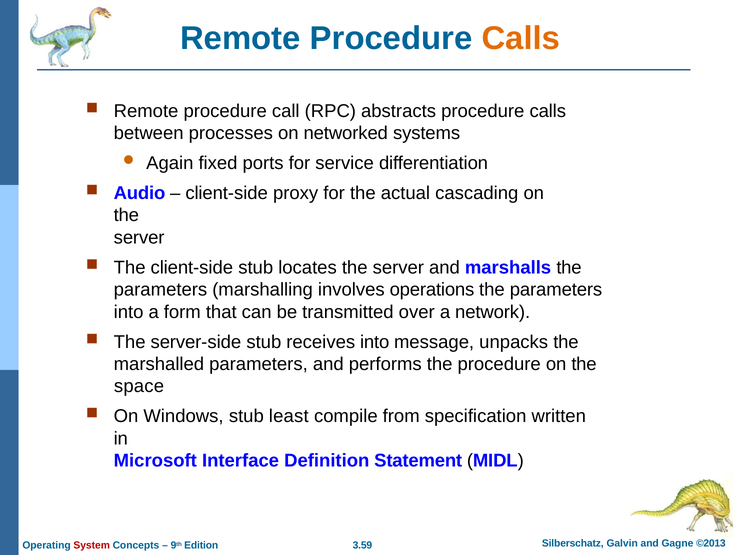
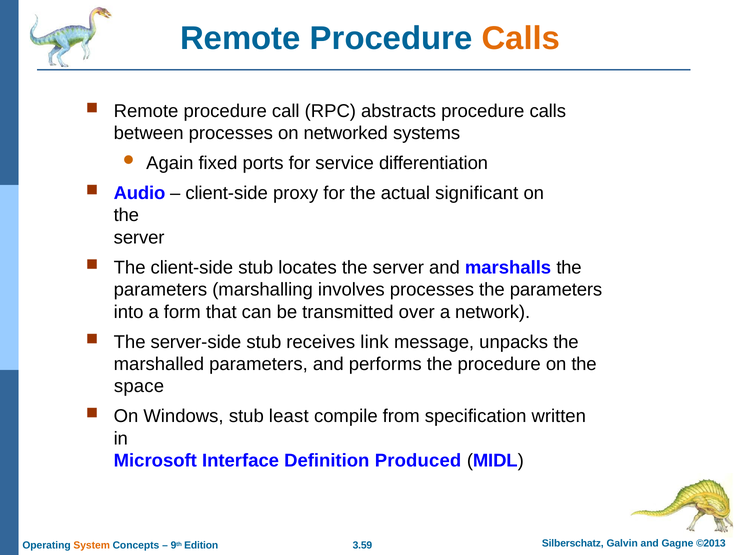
cascading: cascading -> significant
involves operations: operations -> processes
receives into: into -> link
Statement: Statement -> Produced
System colour: red -> orange
